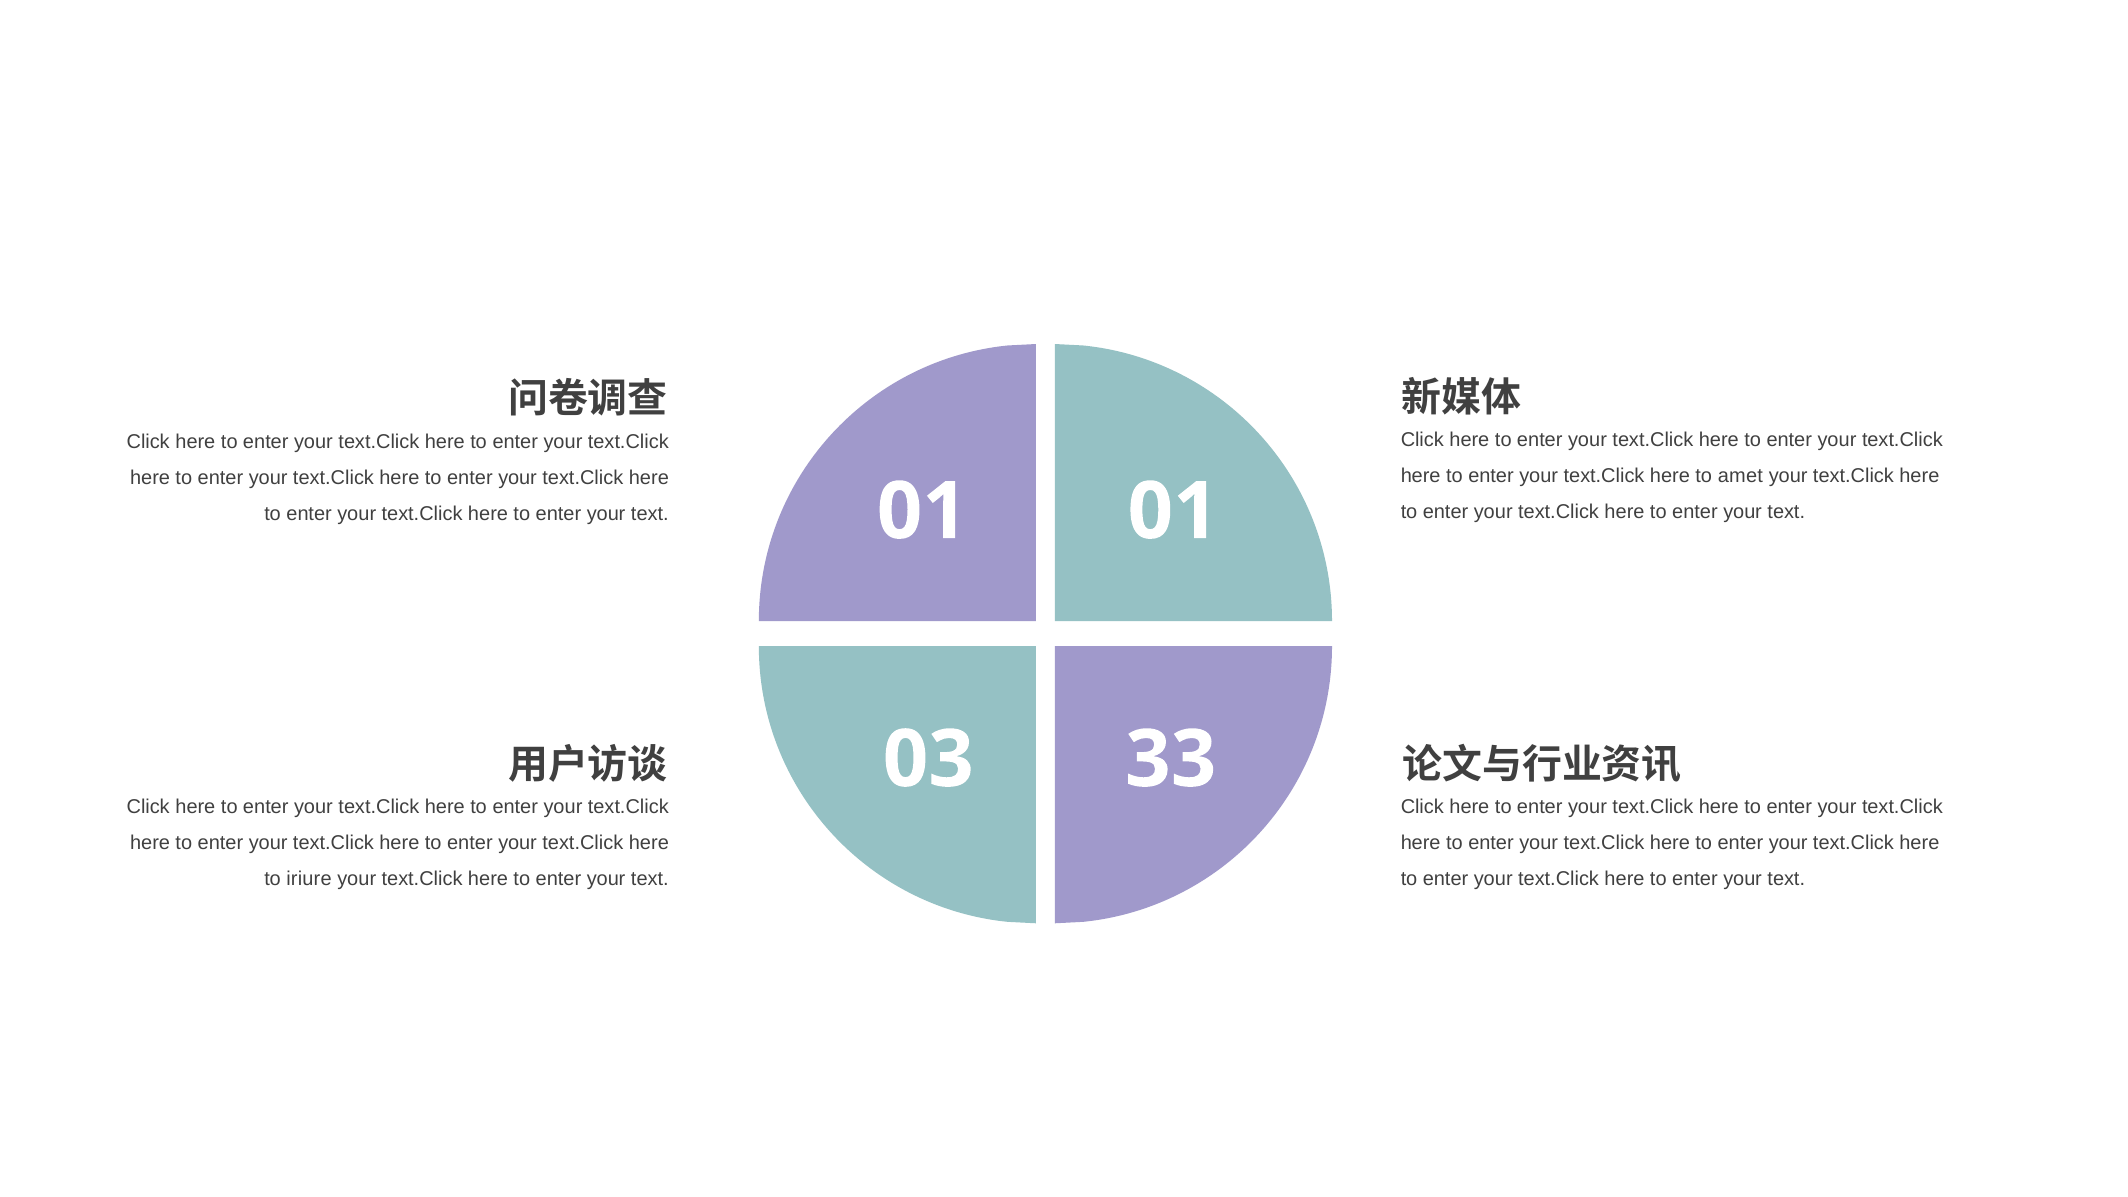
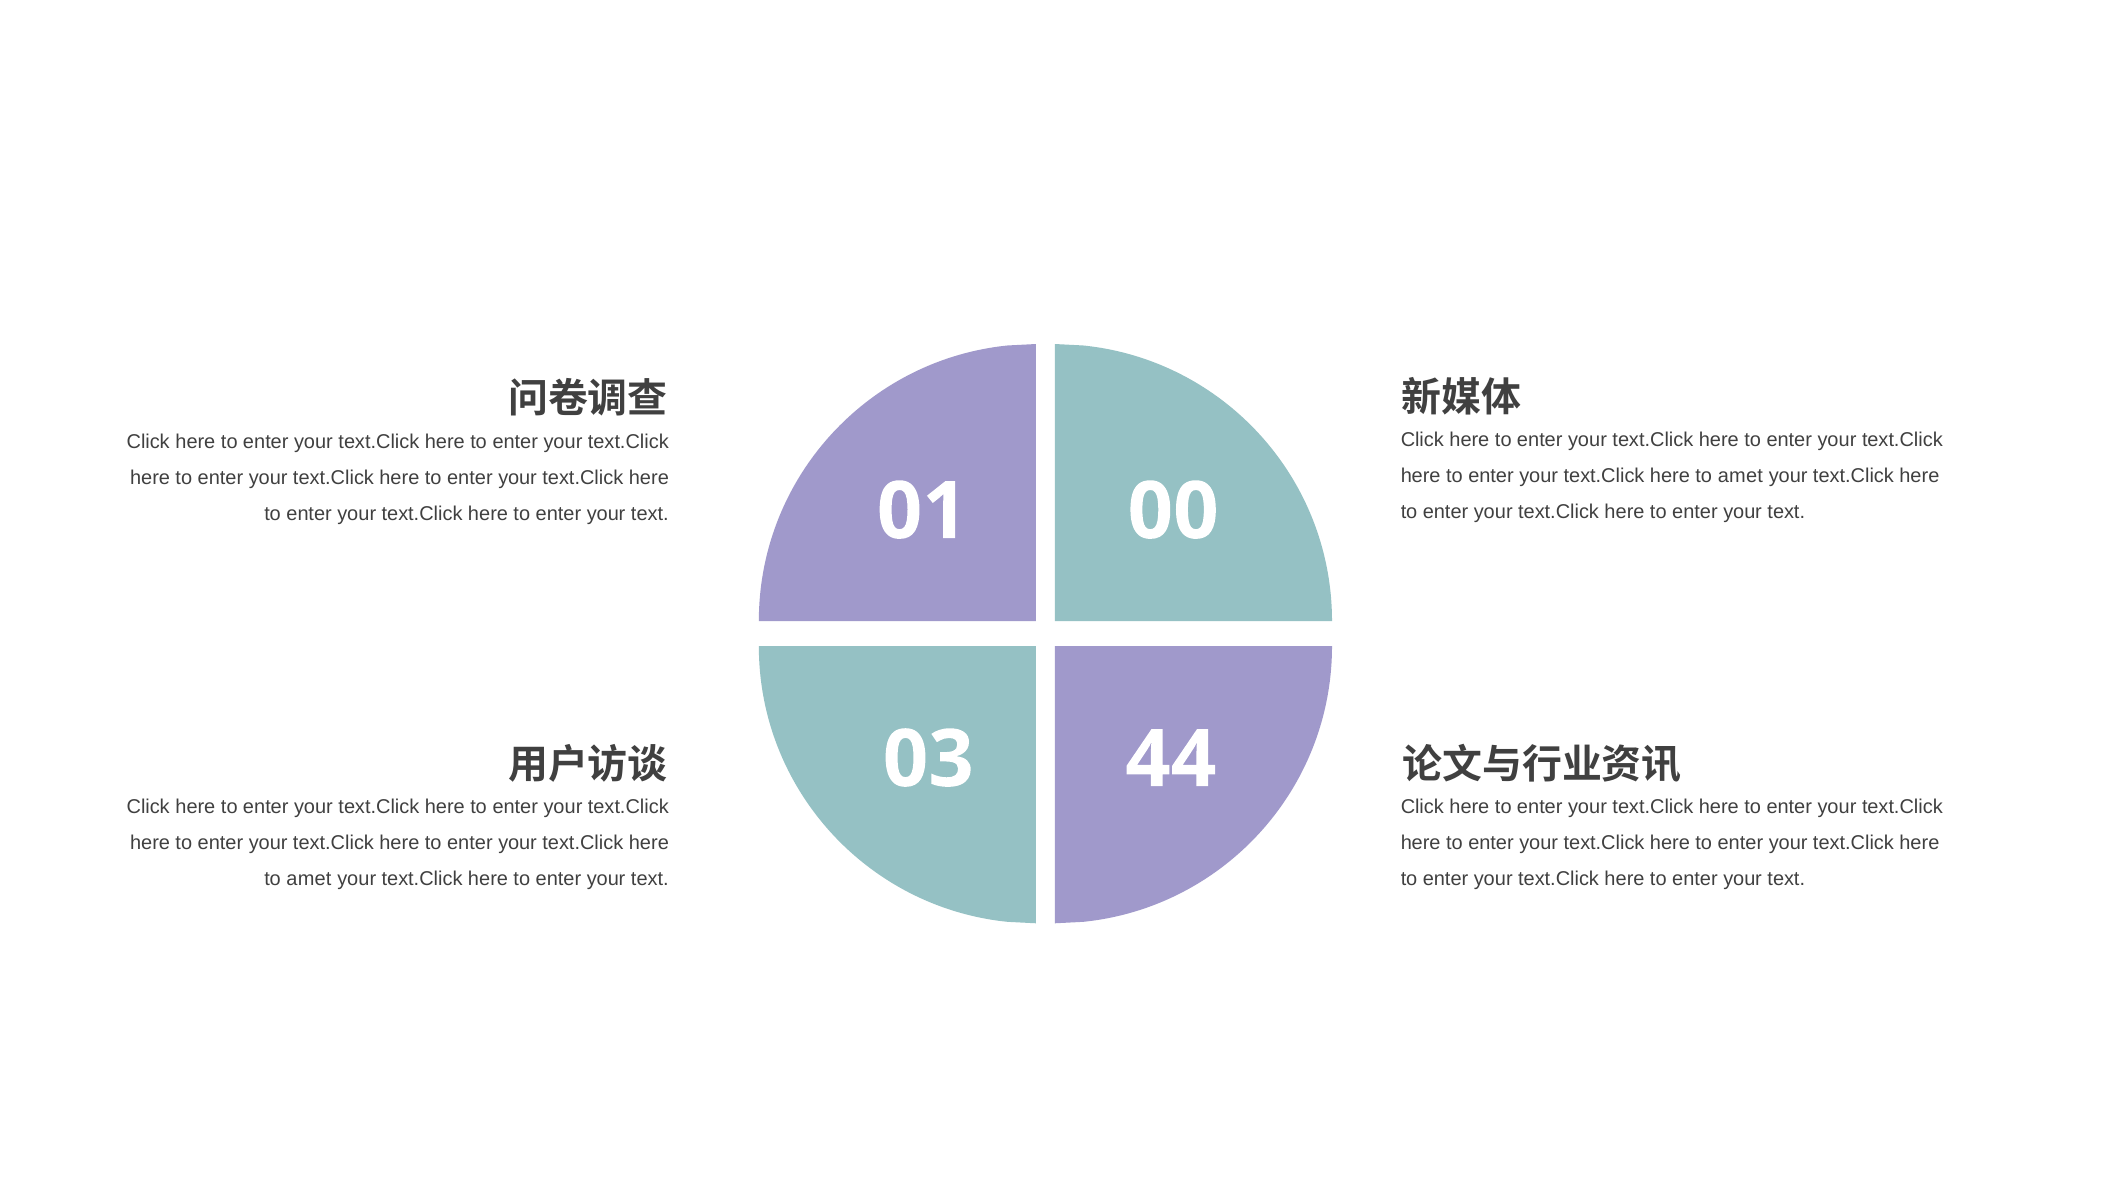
01 01: 01 -> 00
33: 33 -> 44
iriure at (309, 879): iriure -> amet
